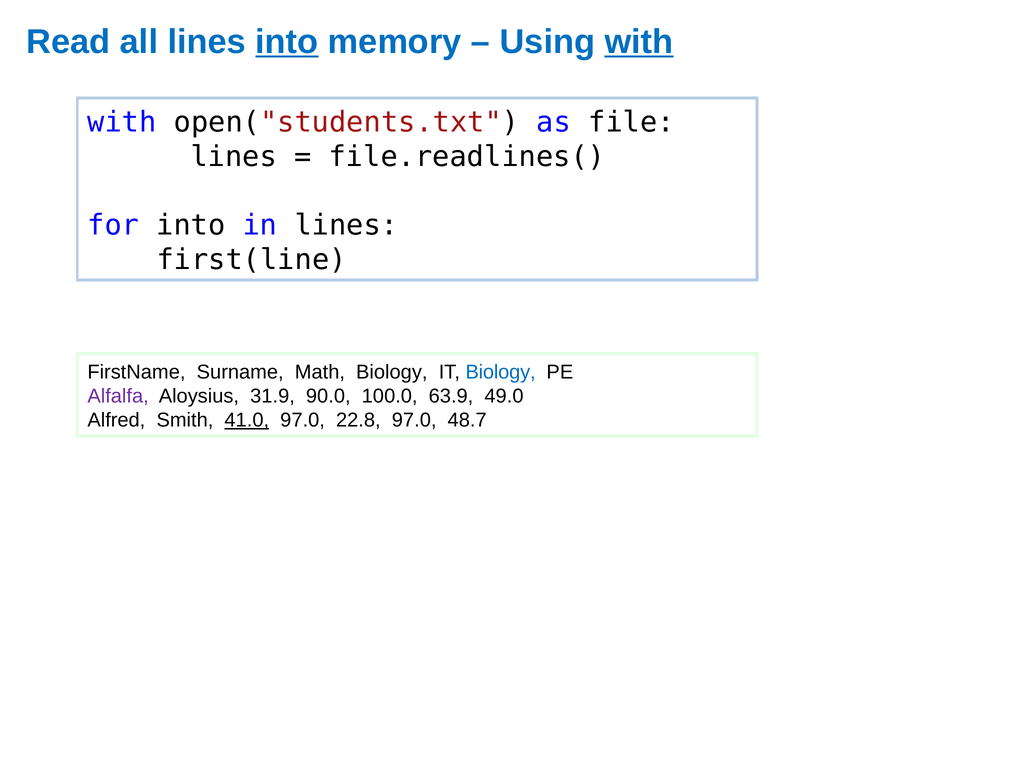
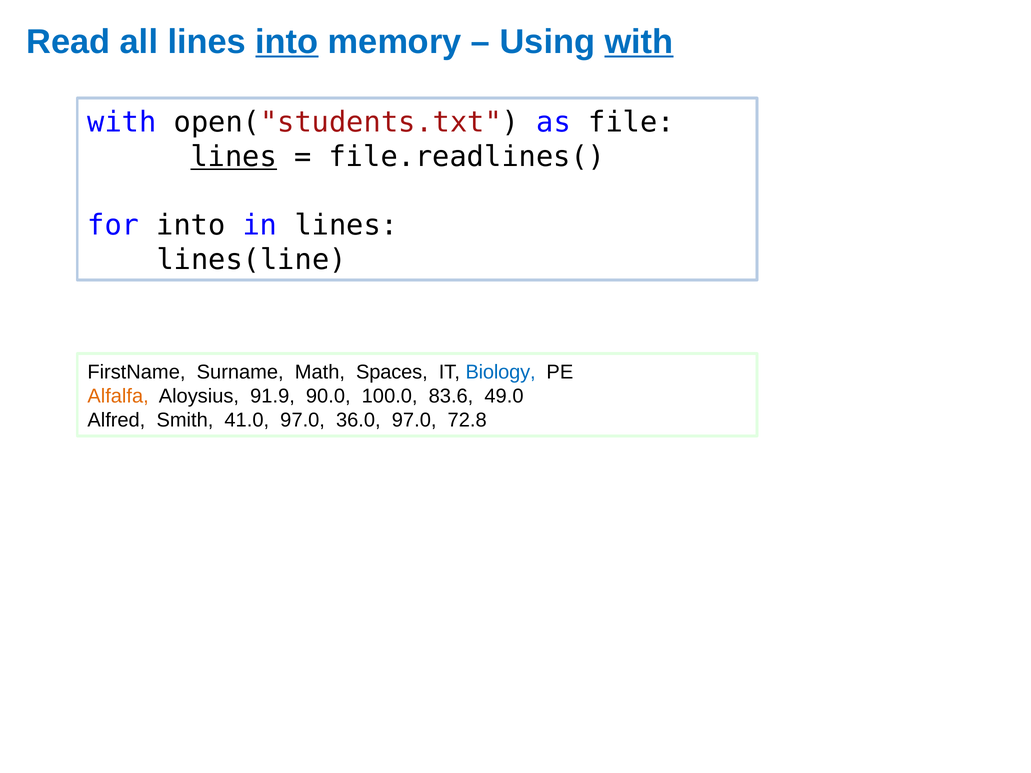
lines at (234, 157) underline: none -> present
first(line: first(line -> lines(line
Math Biology: Biology -> Spaces
Alfalfa colour: purple -> orange
31.9: 31.9 -> 91.9
63.9: 63.9 -> 83.6
41.0 underline: present -> none
22.8: 22.8 -> 36.0
48.7: 48.7 -> 72.8
